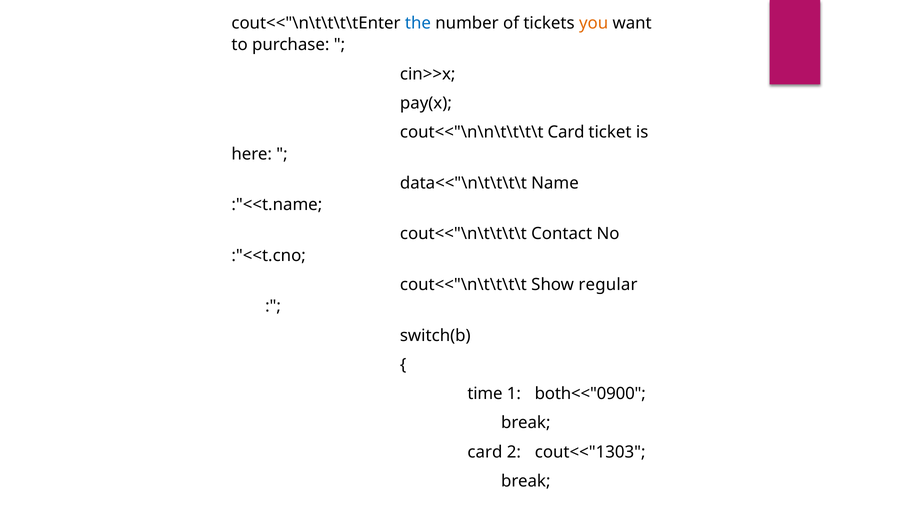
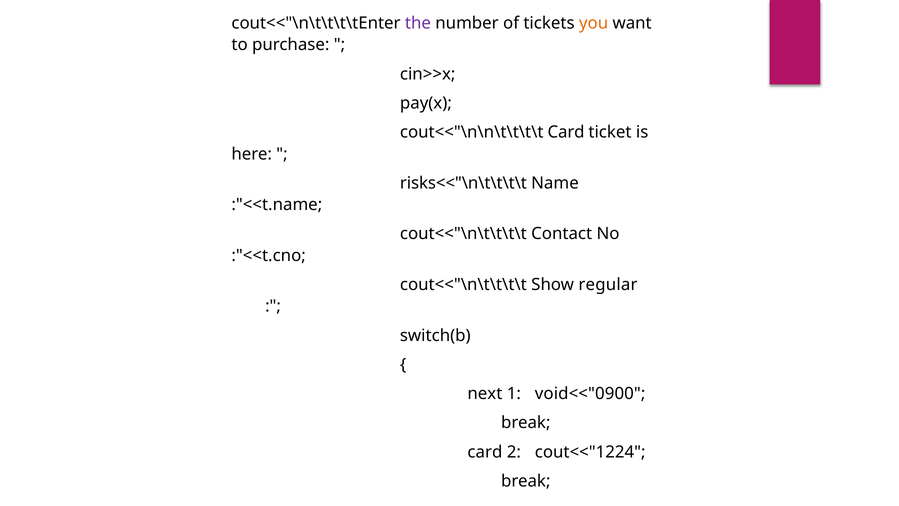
the colour: blue -> purple
data<<"\n\t\t\t\t: data<<"\n\t\t\t\t -> risks<<"\n\t\t\t\t
time: time -> next
both<<"0900: both<<"0900 -> void<<"0900
cout<<"1303: cout<<"1303 -> cout<<"1224
